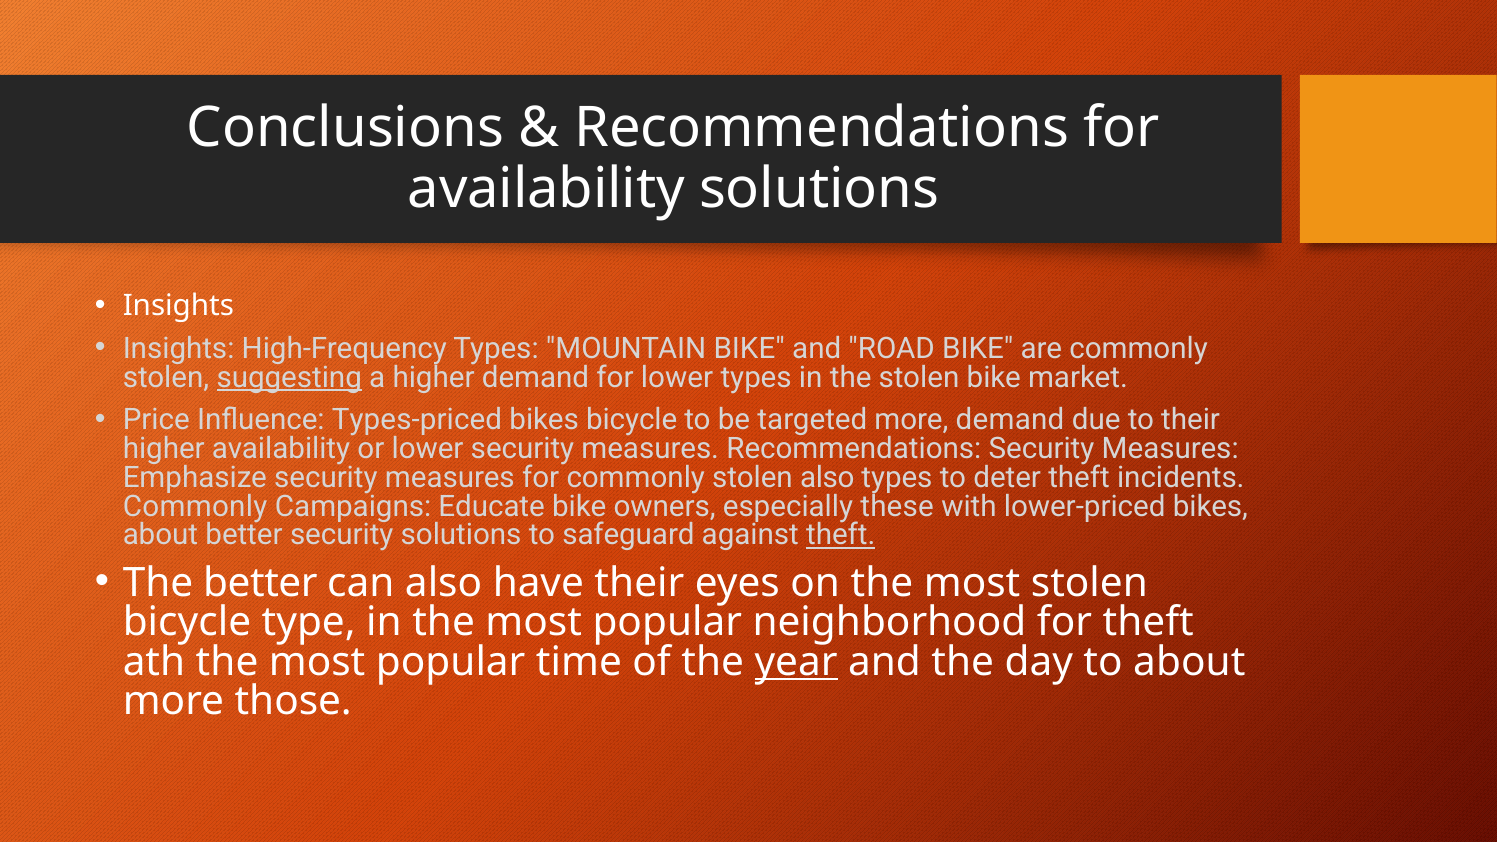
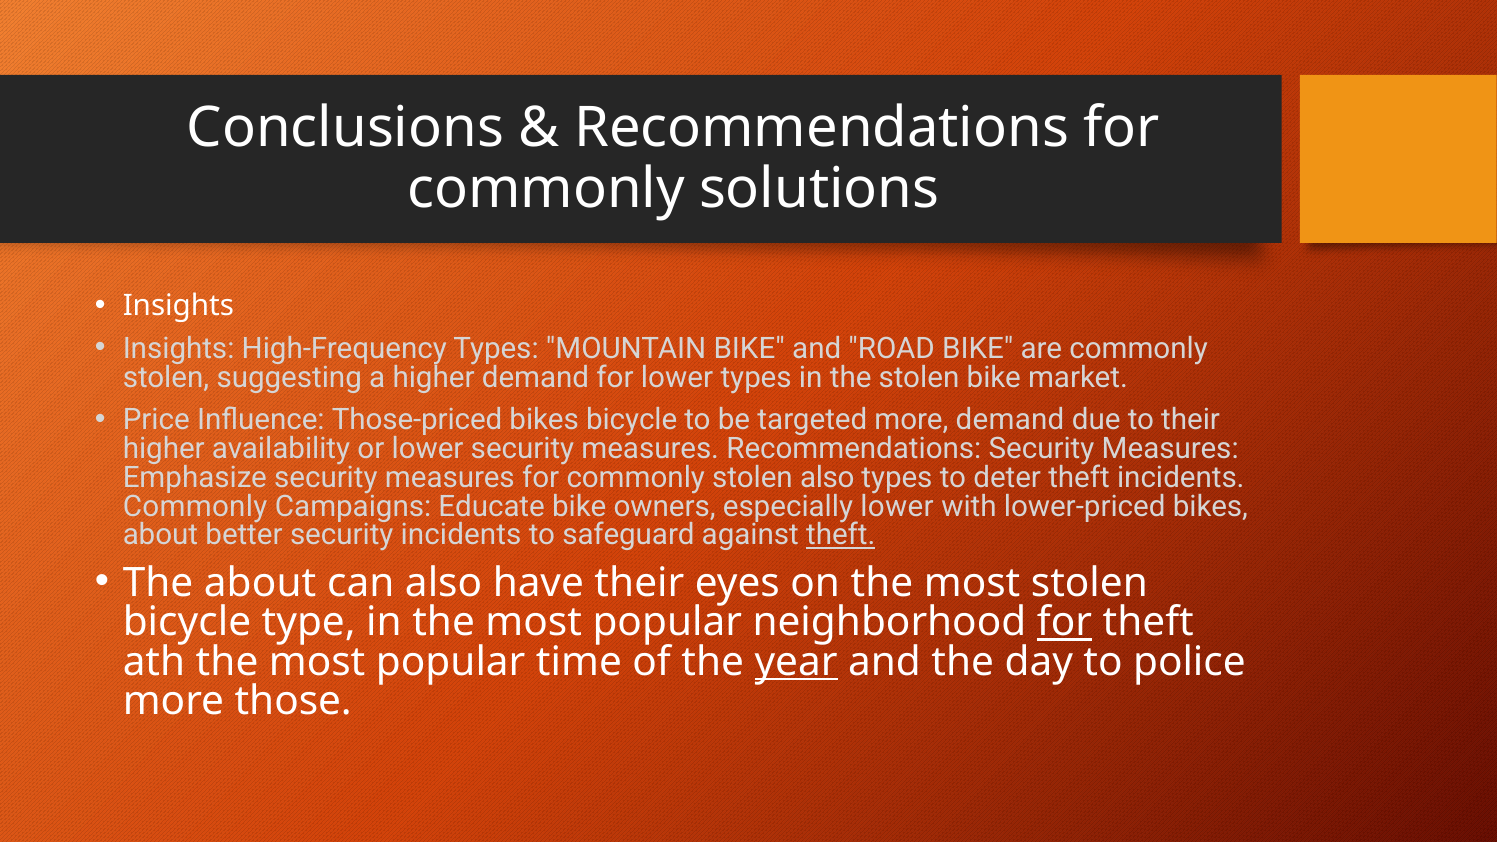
availability at (546, 189): availability -> commonly
suggesting underline: present -> none
Types-priced: Types-priced -> Those-priced
especially these: these -> lower
security solutions: solutions -> incidents
The better: better -> about
for at (1065, 622) underline: none -> present
to about: about -> police
